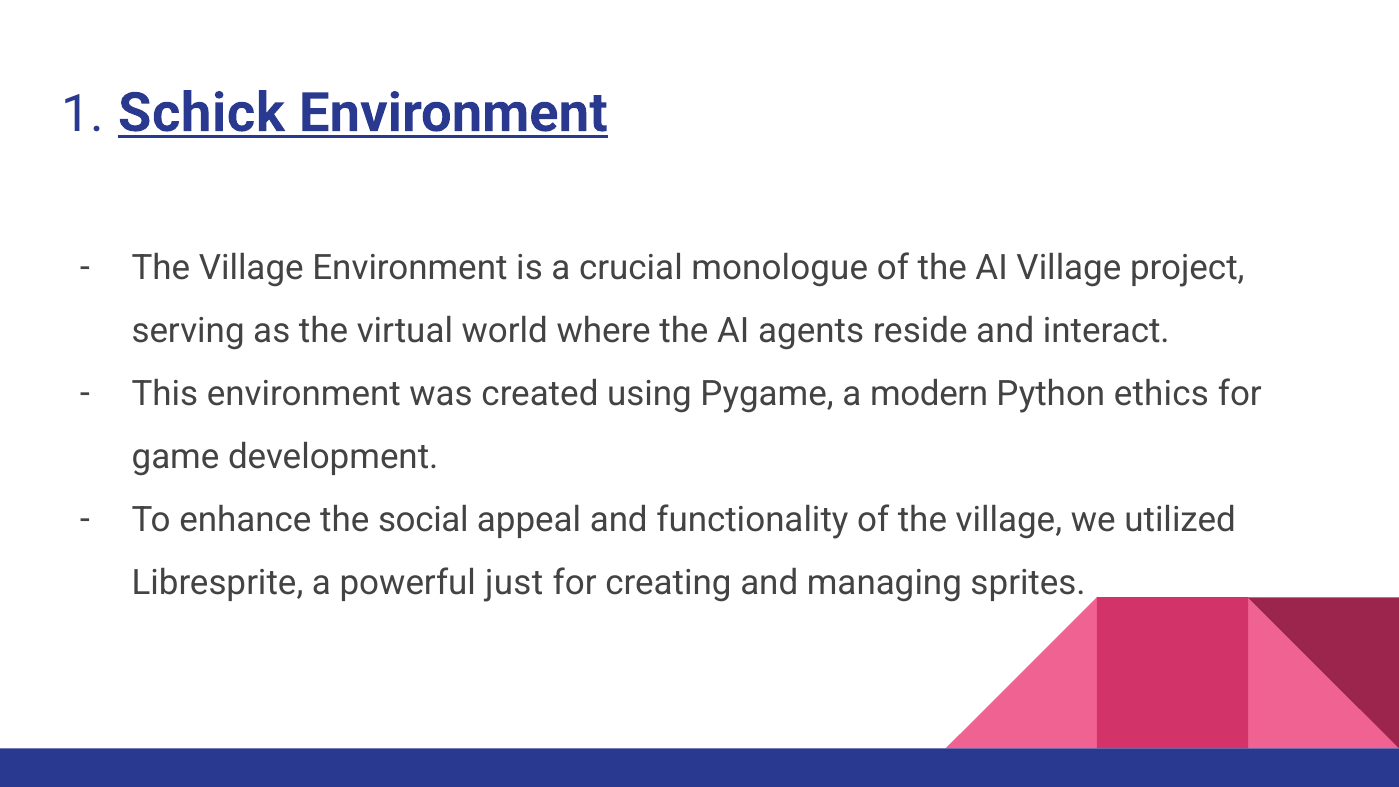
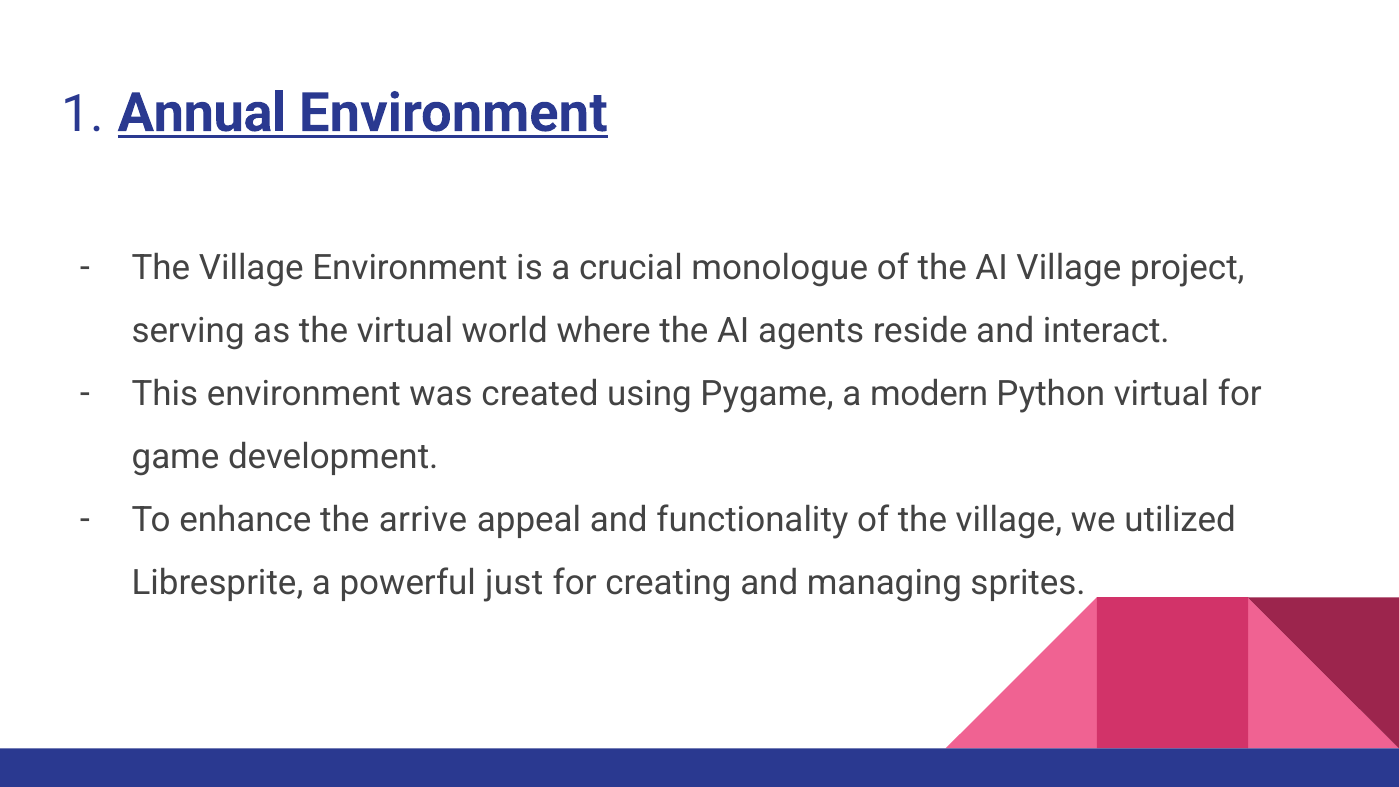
Schick: Schick -> Annual
Python ethics: ethics -> virtual
social: social -> arrive
